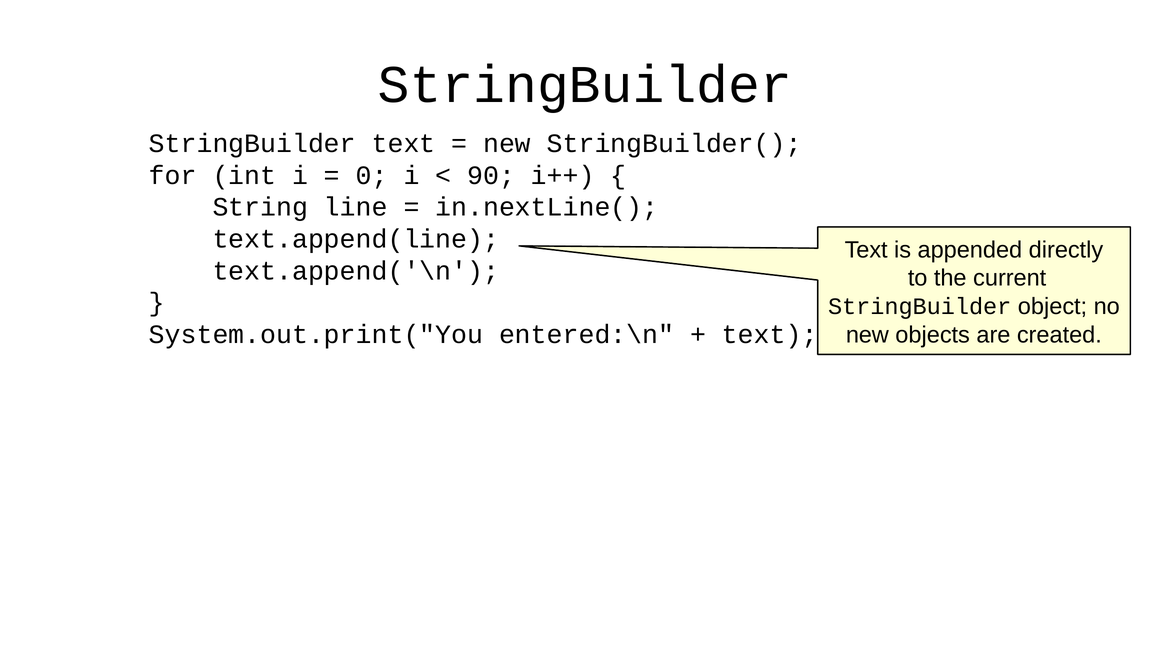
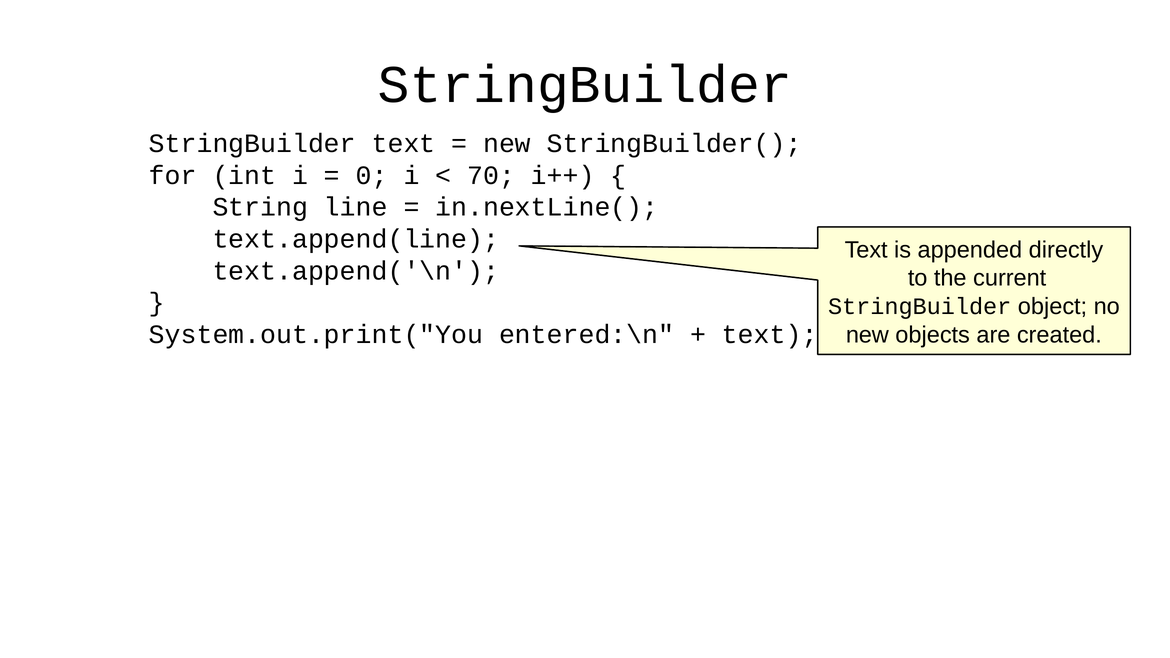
90: 90 -> 70
